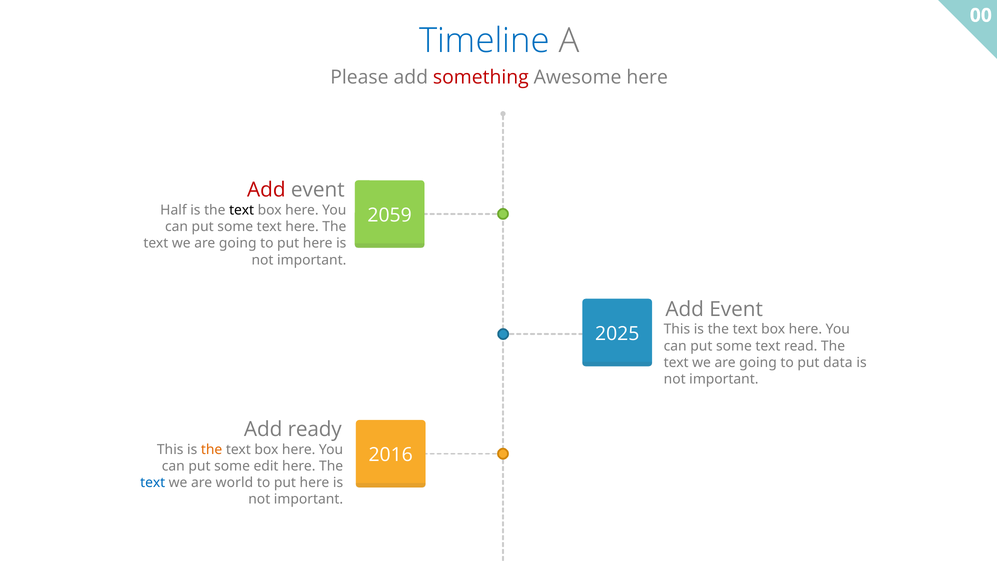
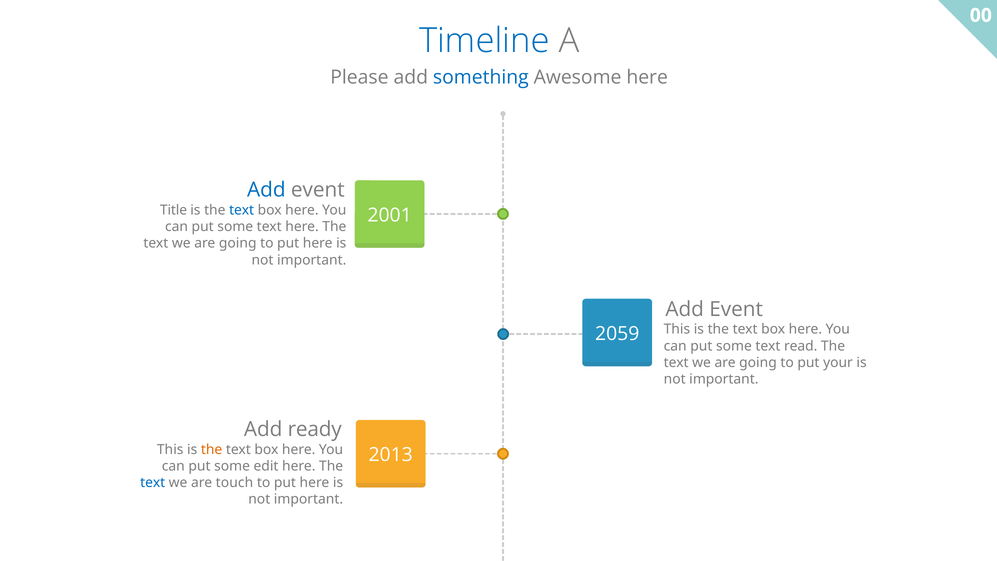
something colour: red -> blue
Add at (266, 190) colour: red -> blue
Half: Half -> Title
text at (242, 210) colour: black -> blue
2059: 2059 -> 2001
2025: 2025 -> 2059
data: data -> your
2016: 2016 -> 2013
world: world -> touch
